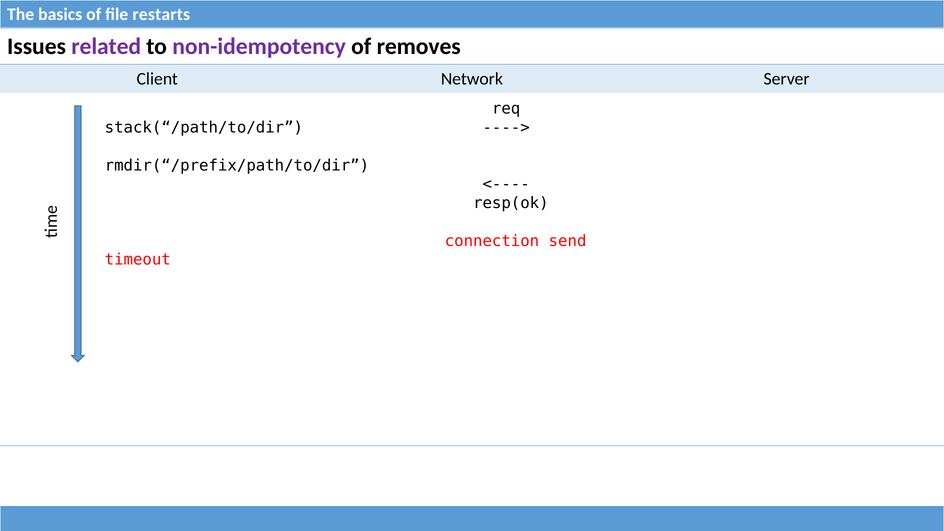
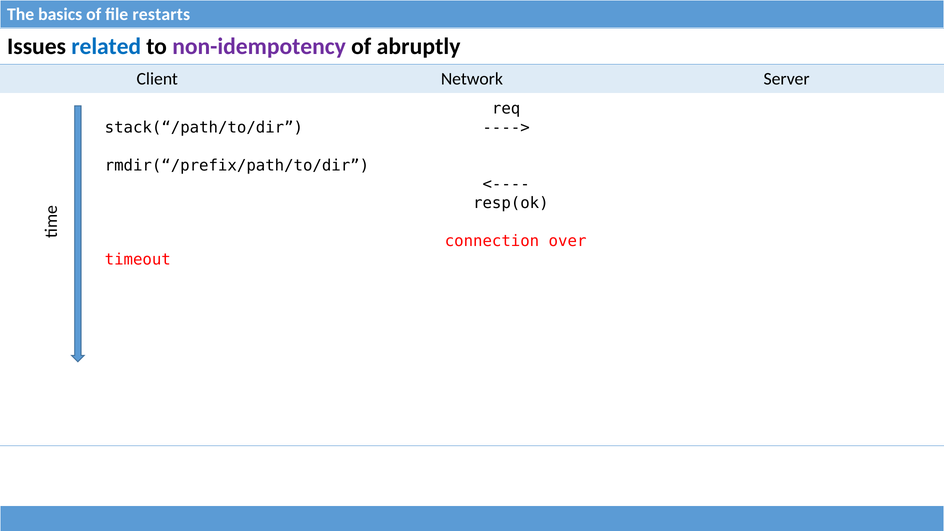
related colour: purple -> blue
removes: removes -> abruptly
send: send -> over
